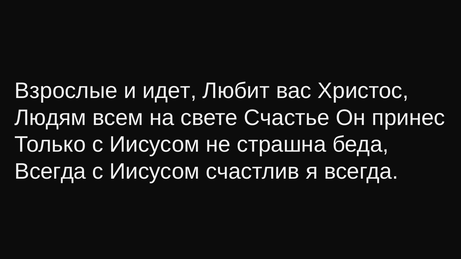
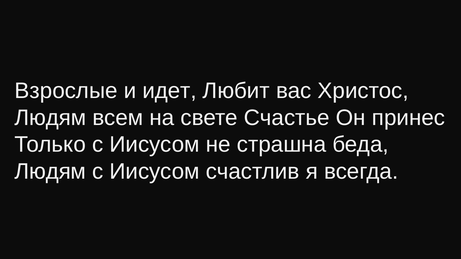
Всегда at (50, 172): Всегда -> Людям
